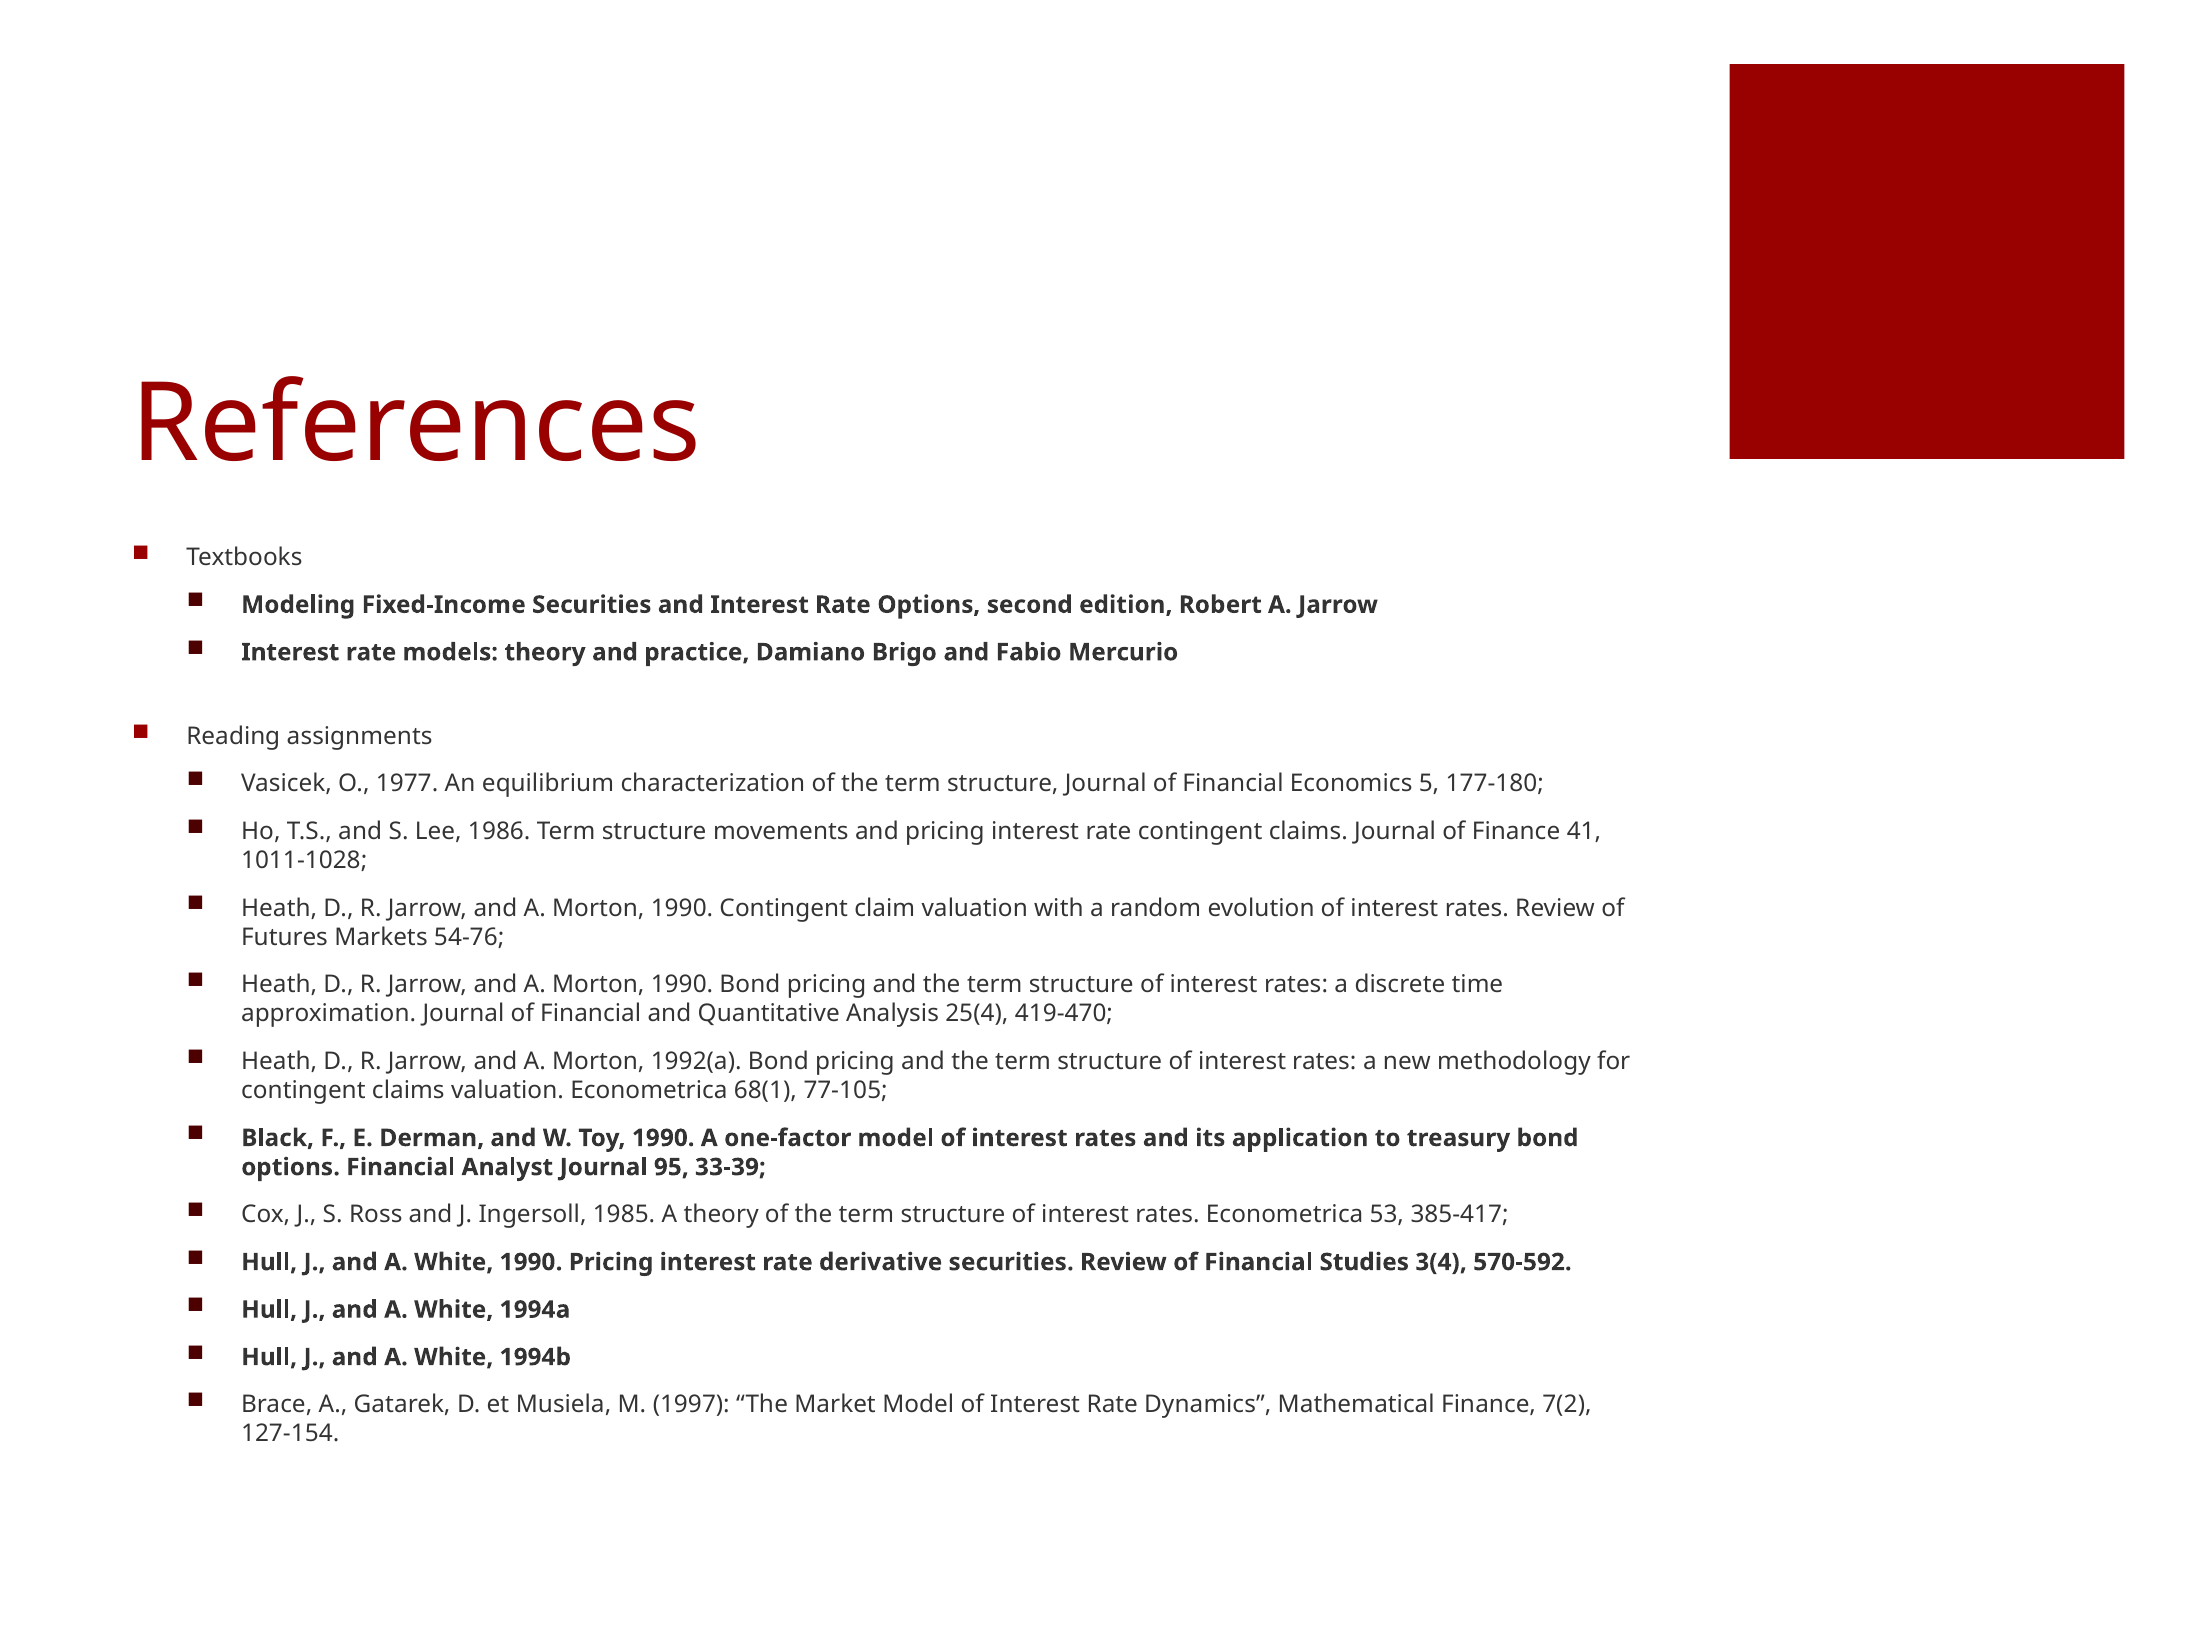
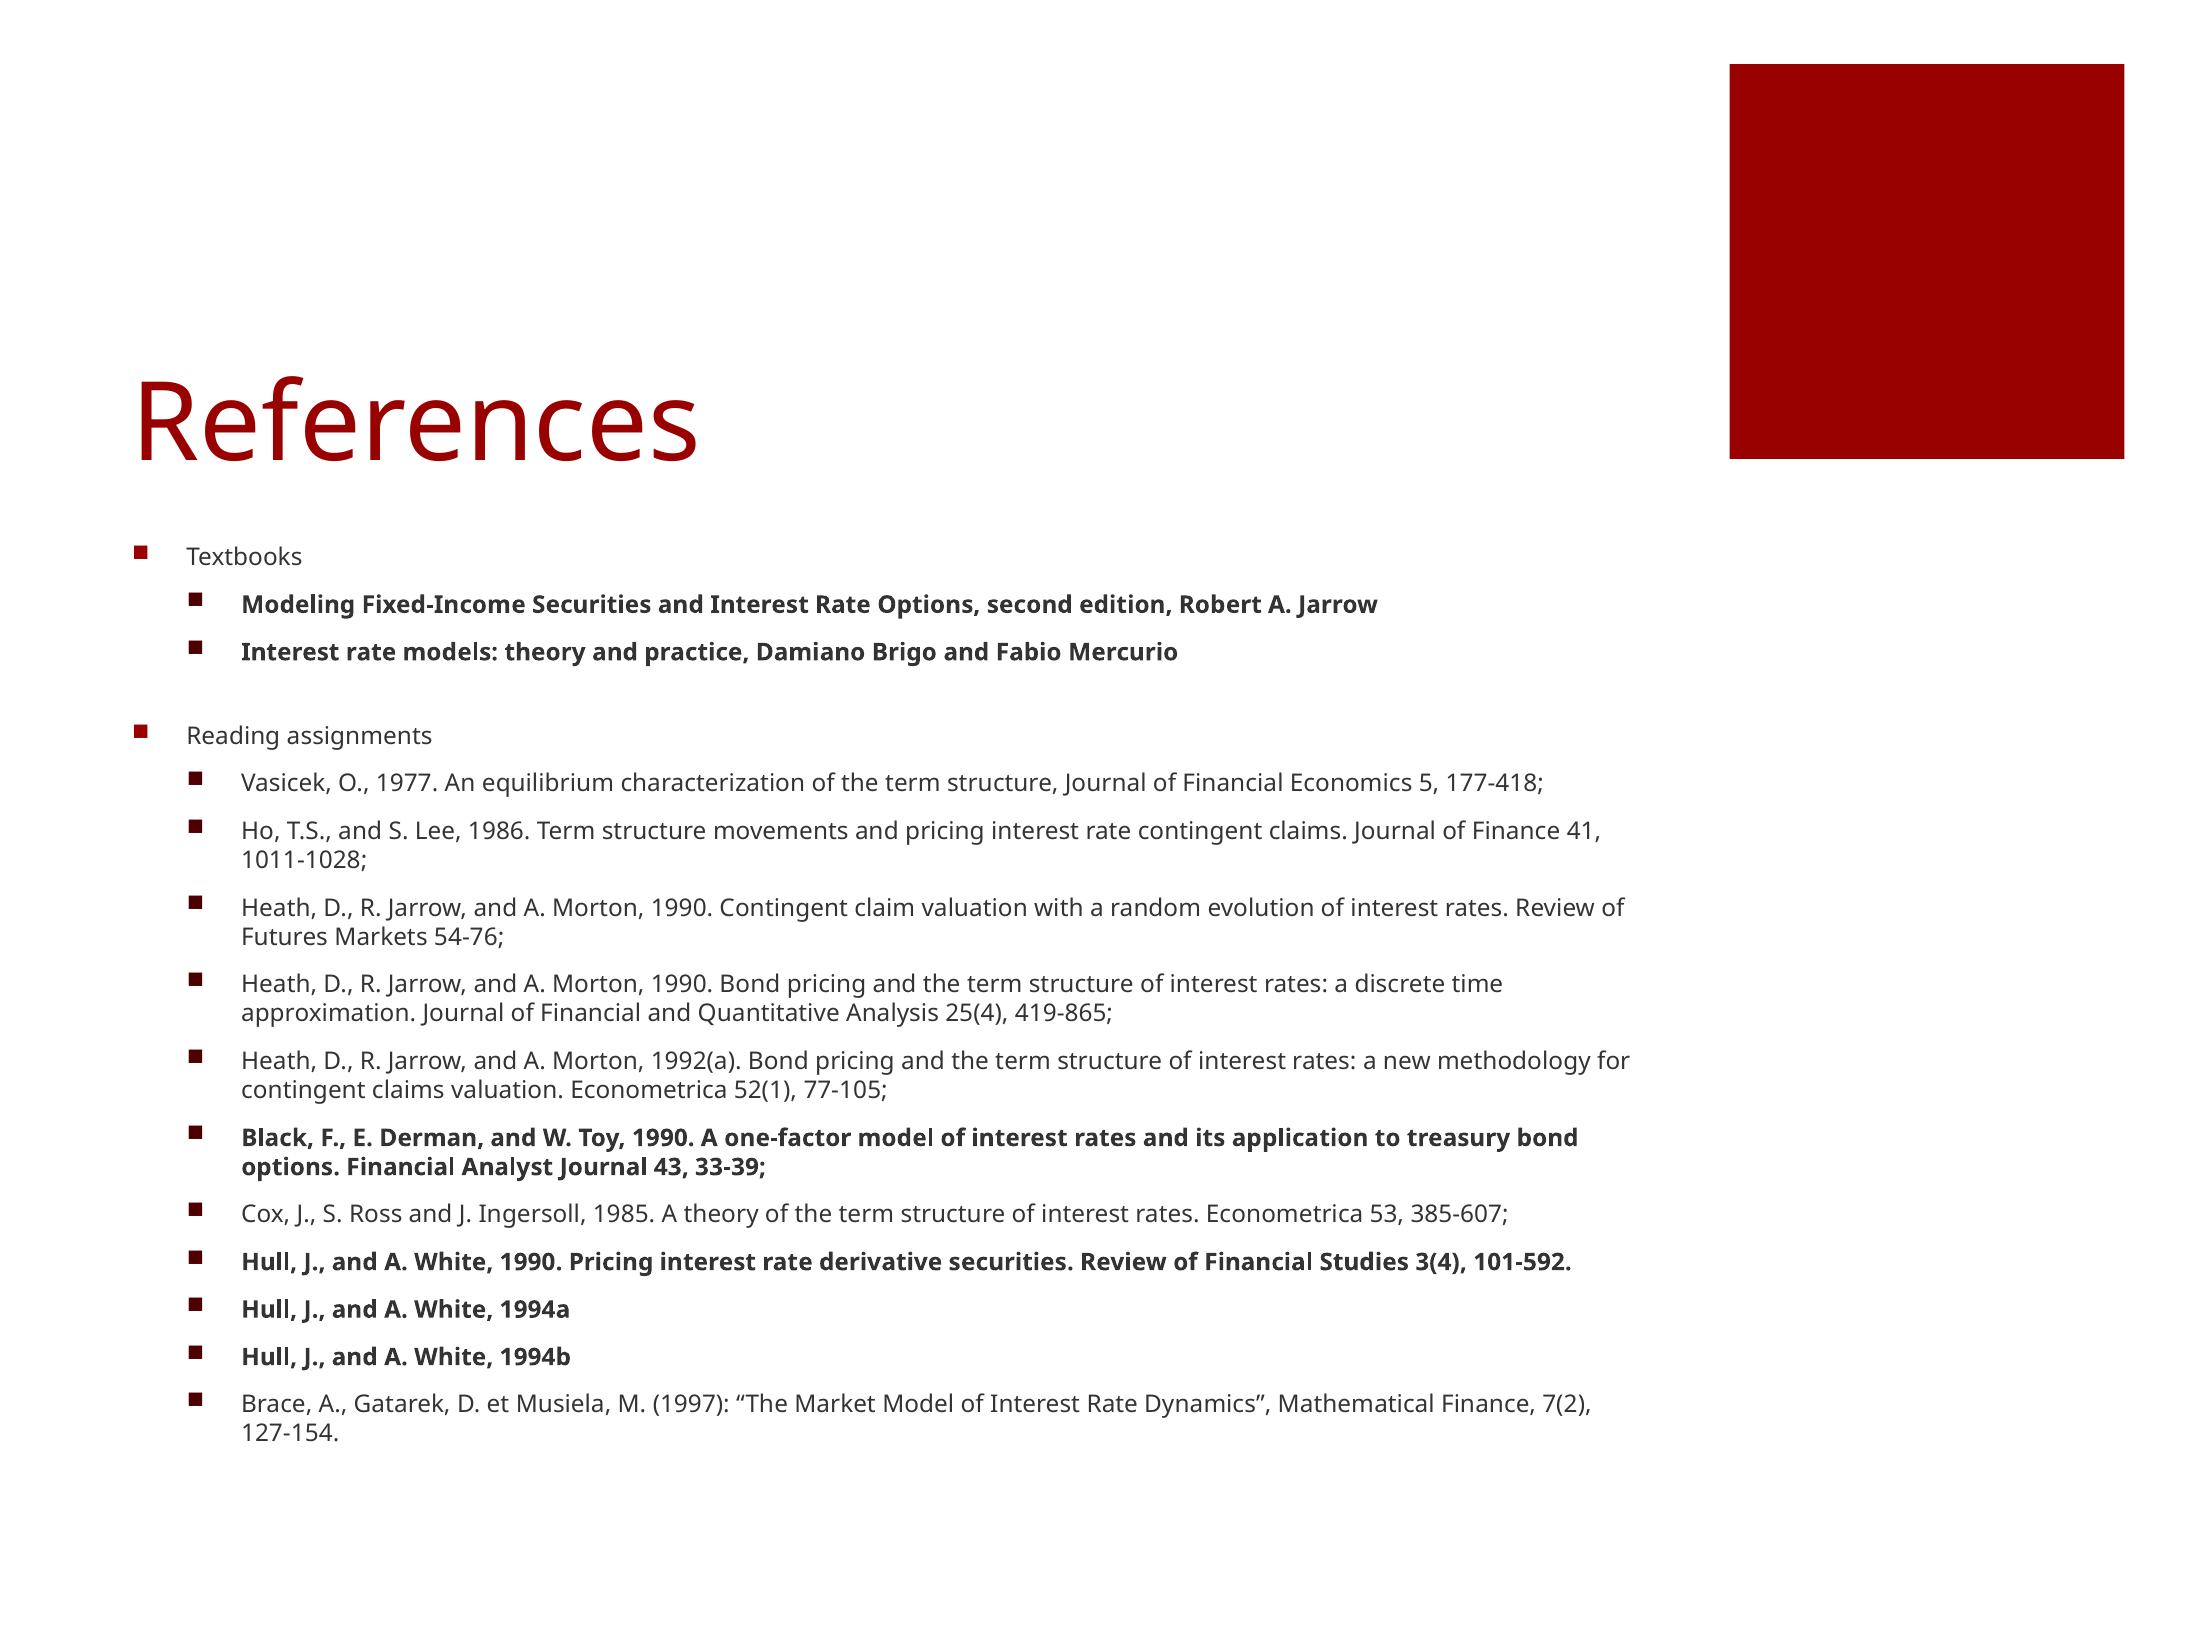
177-180: 177-180 -> 177-418
419-470: 419-470 -> 419-865
68(1: 68(1 -> 52(1
95: 95 -> 43
385-417: 385-417 -> 385-607
570-592: 570-592 -> 101-592
